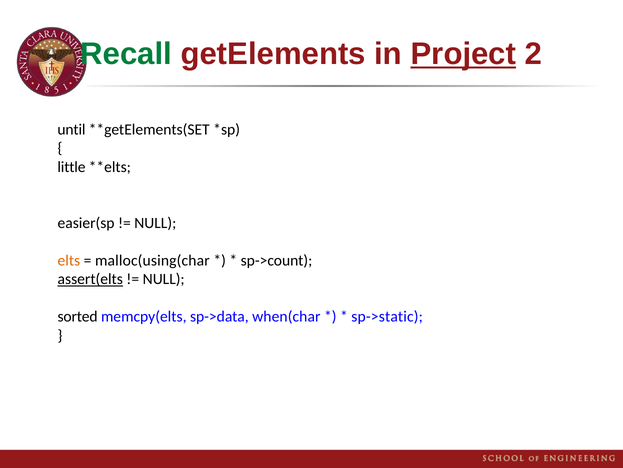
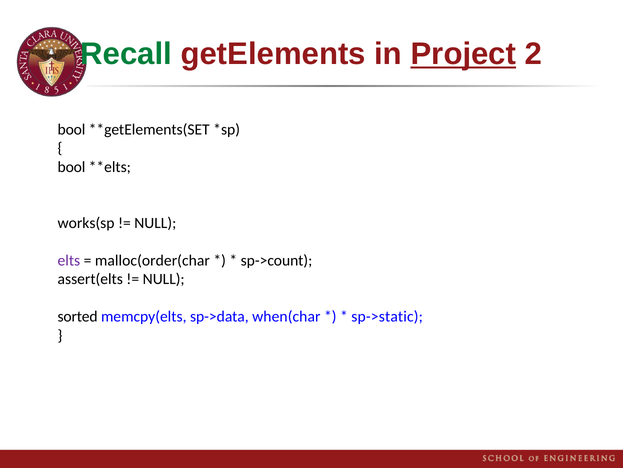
until at (71, 129): until -> bool
little at (71, 167): little -> bool
easier(sp: easier(sp -> works(sp
elts colour: orange -> purple
malloc(using(char: malloc(using(char -> malloc(order(char
assert(elts underline: present -> none
